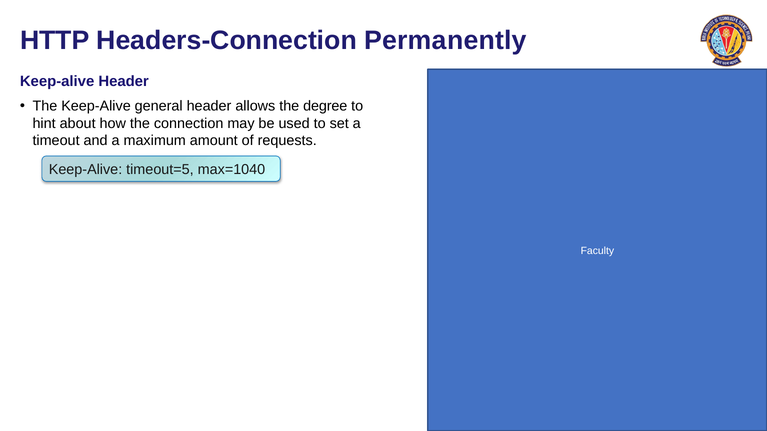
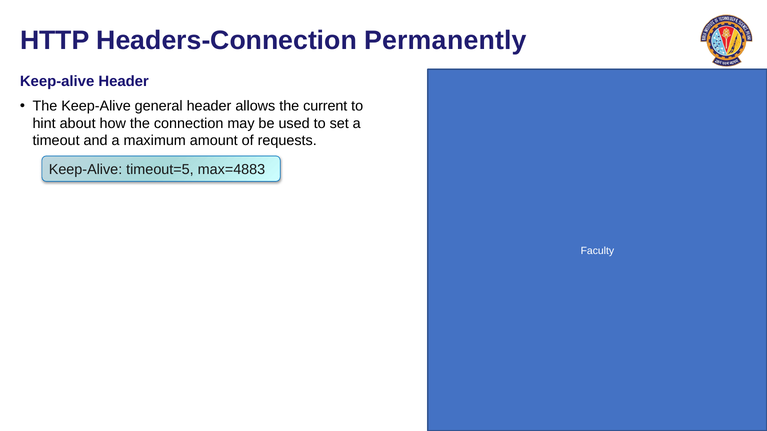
degree: degree -> current
max=1040: max=1040 -> max=4883
